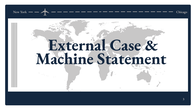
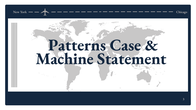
External: External -> Patterns
